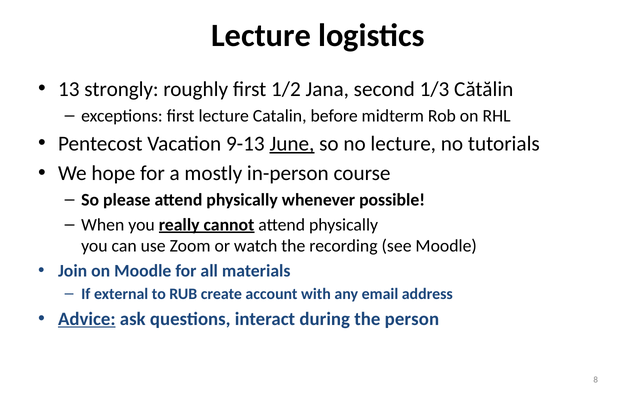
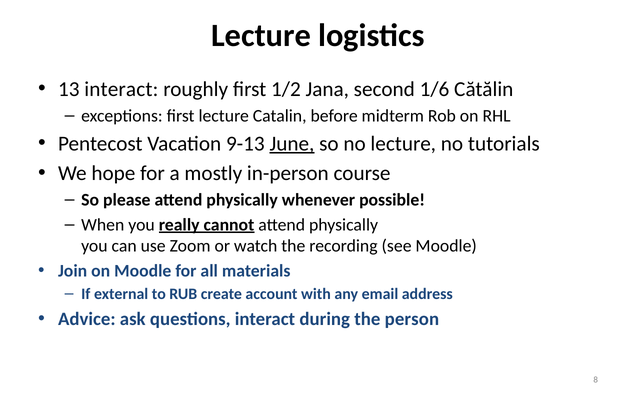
13 strongly: strongly -> interact
1/3: 1/3 -> 1/6
Advice underline: present -> none
